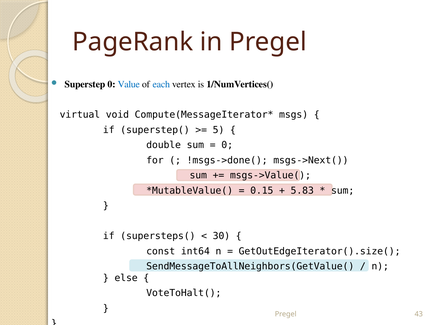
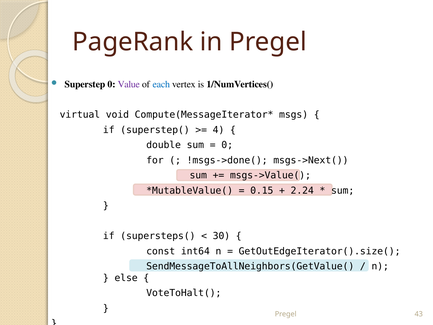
Value colour: blue -> purple
5: 5 -> 4
5.83: 5.83 -> 2.24
